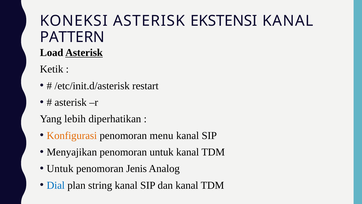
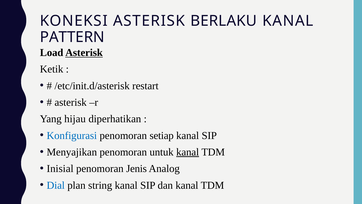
EKSTENSI: EKSTENSI -> BERLAKU
lebih: lebih -> hijau
Konfigurasi colour: orange -> blue
menu: menu -> setiap
kanal at (188, 152) underline: none -> present
Untuk at (60, 168): Untuk -> Inisial
